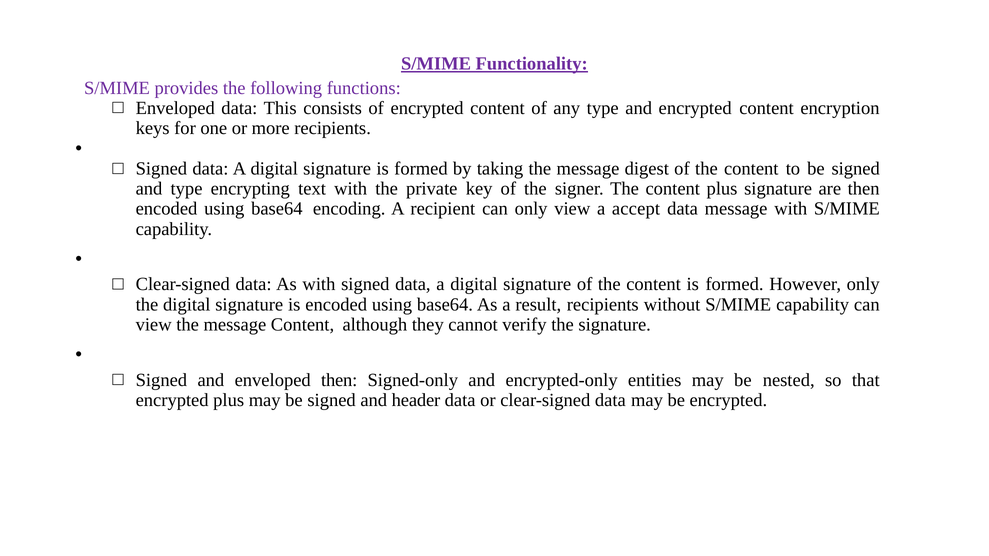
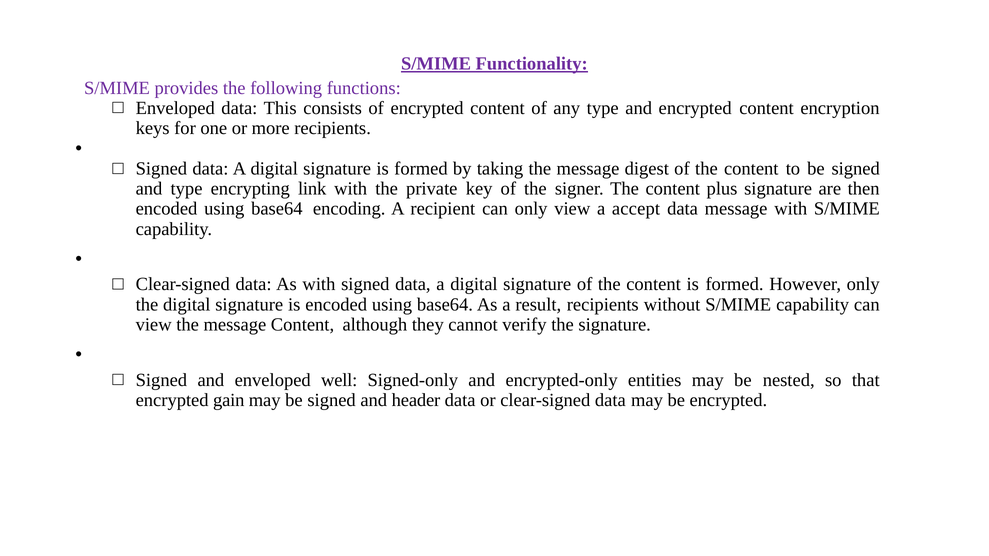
text: text -> link
enveloped then: then -> well
encrypted plus: plus -> gain
